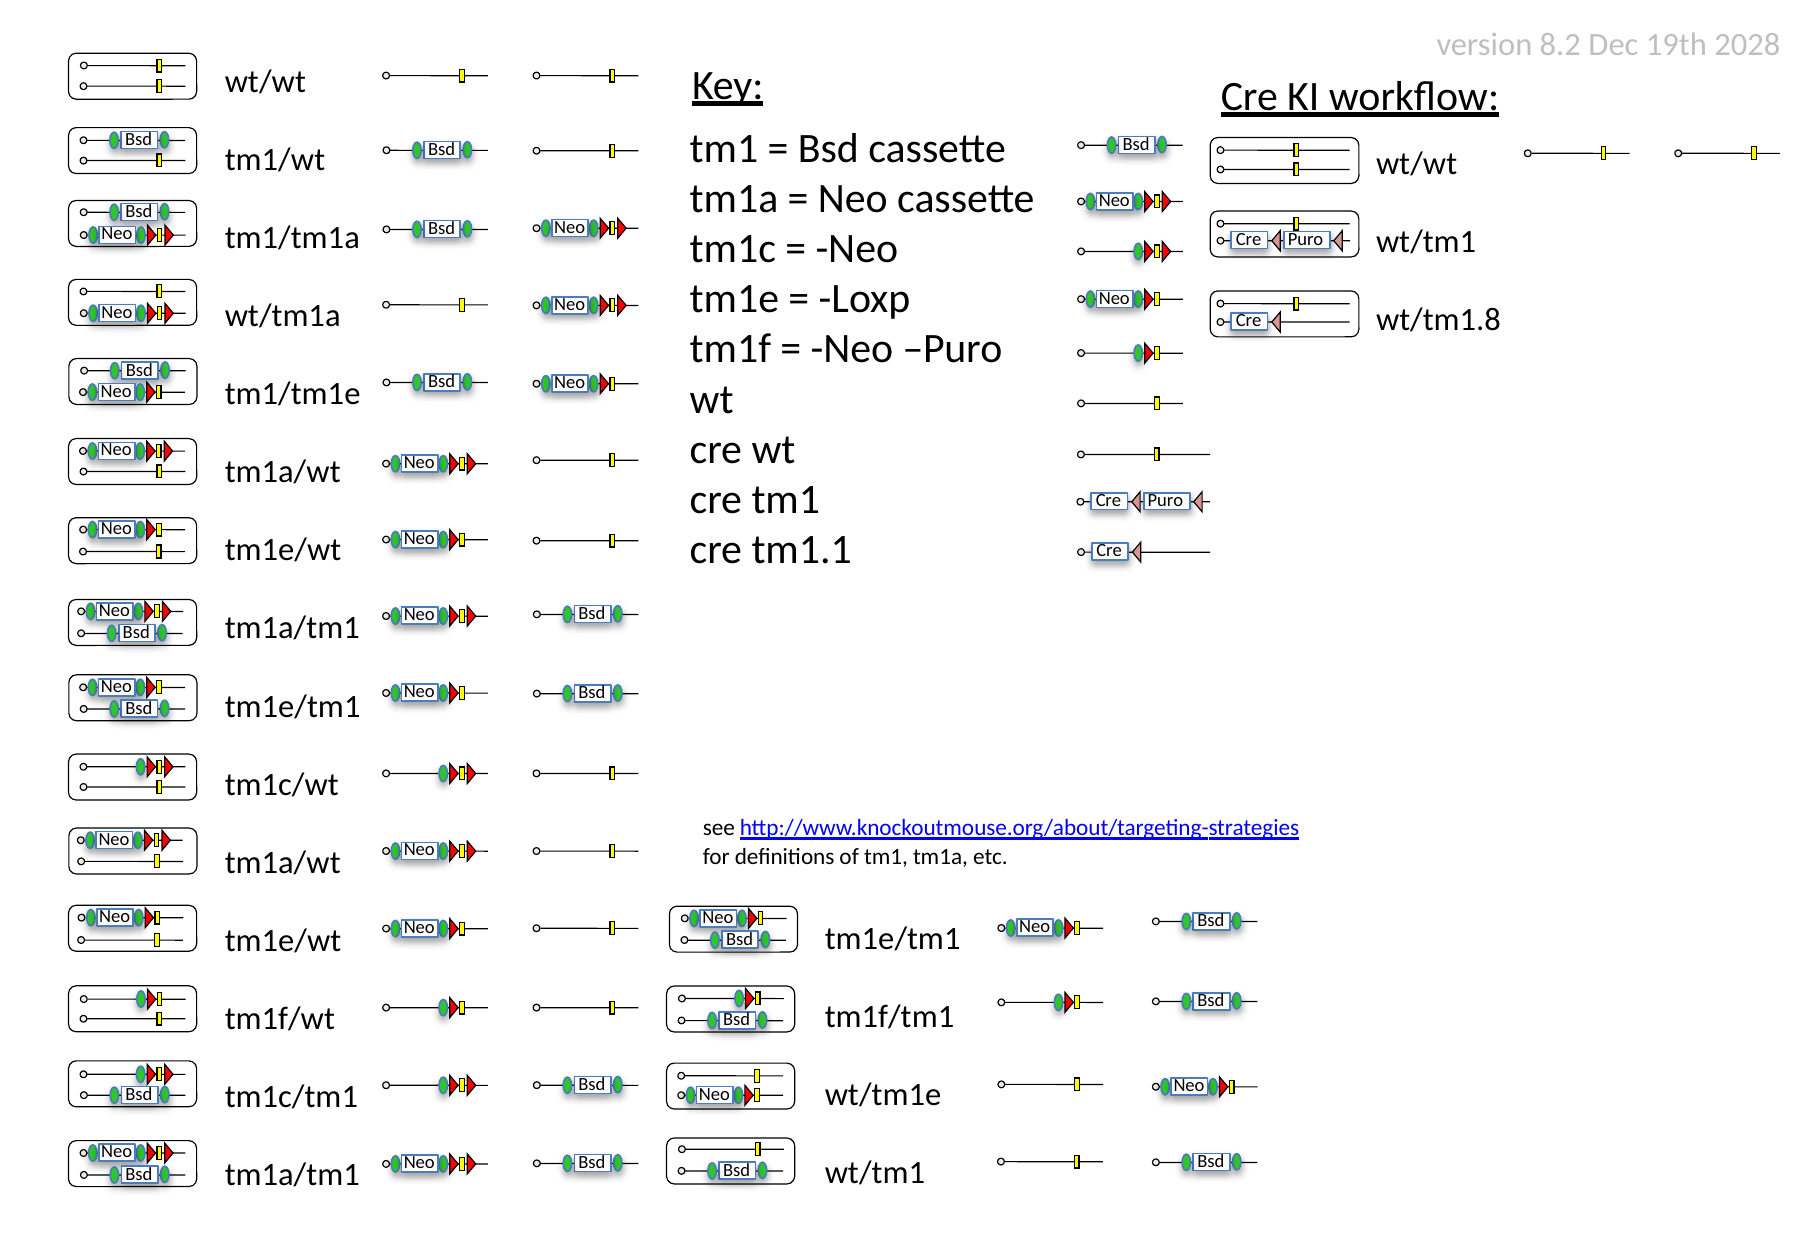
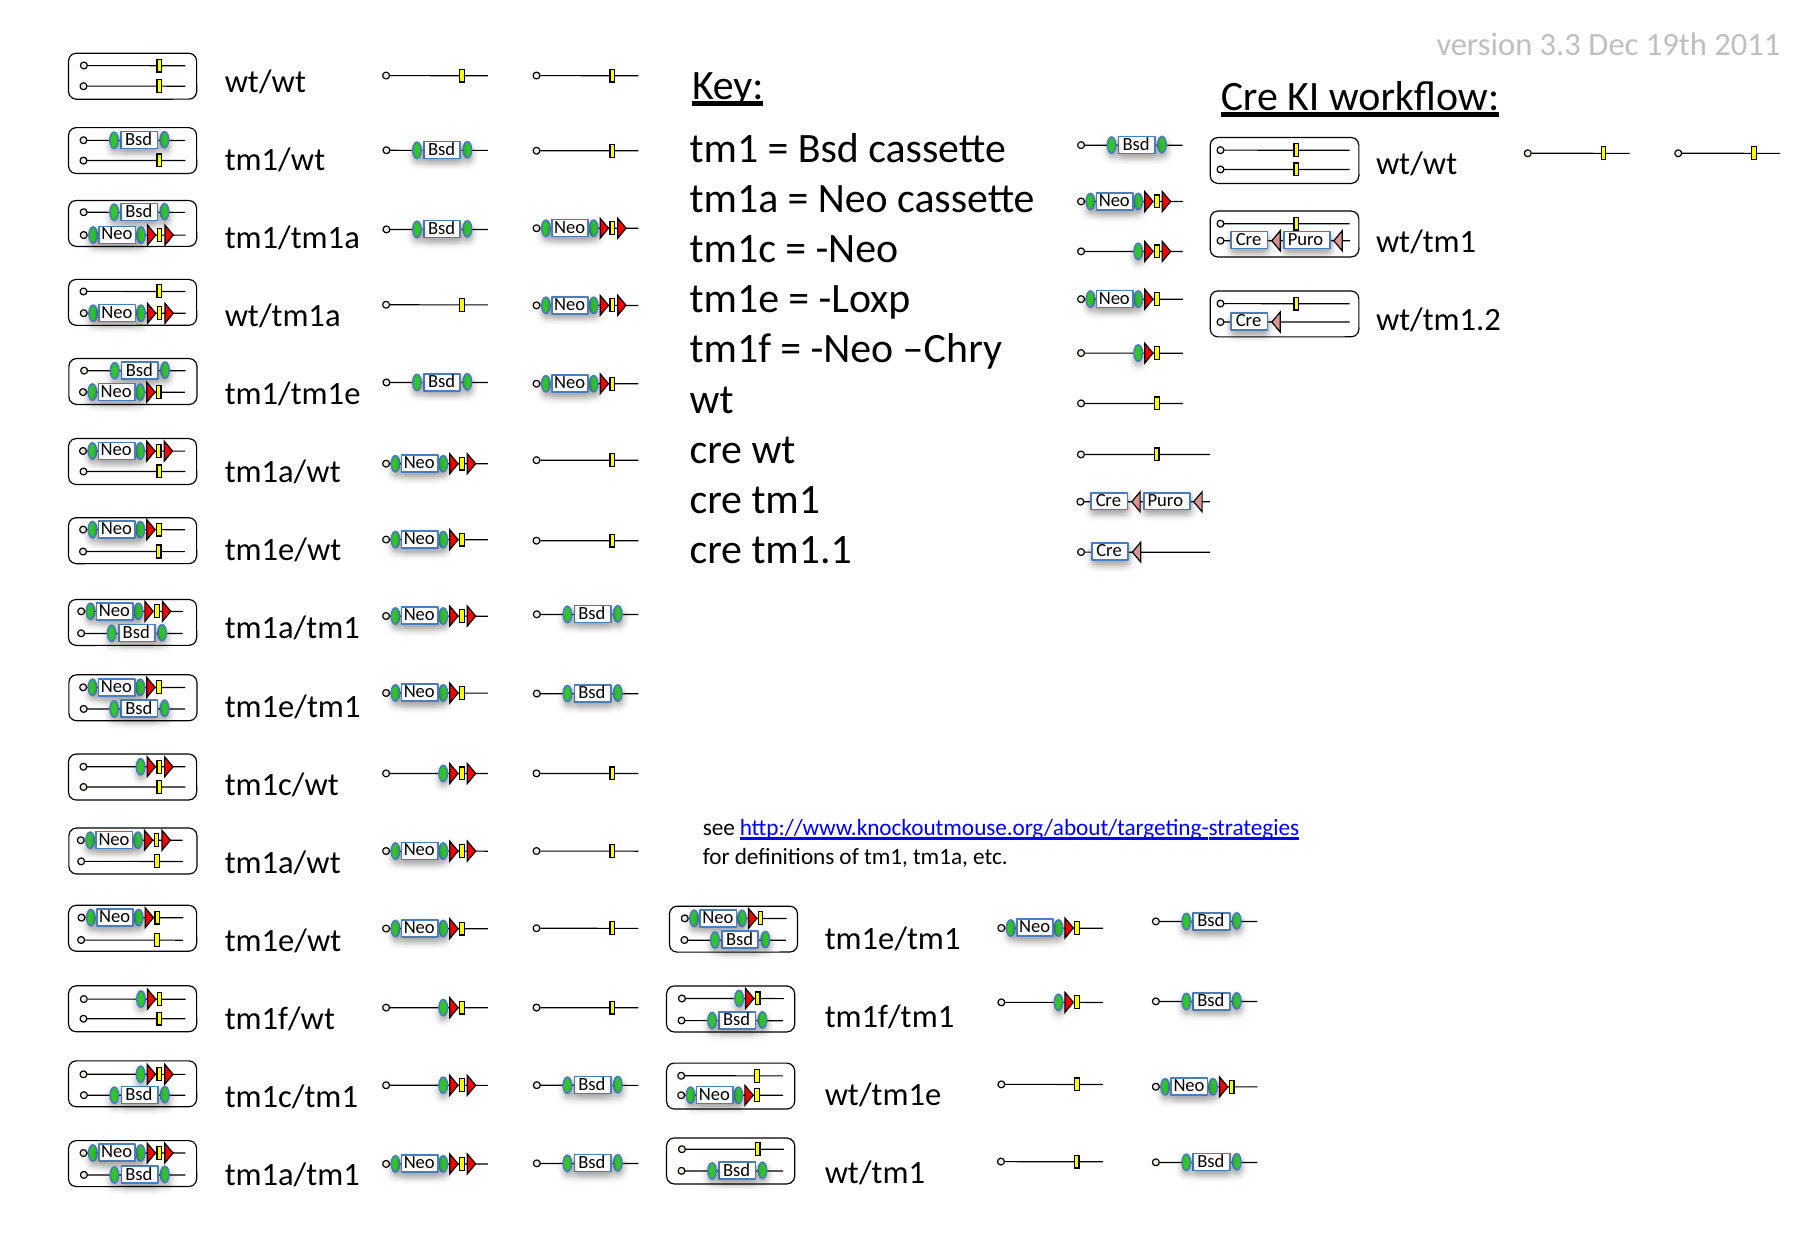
8.2: 8.2 -> 3.3
2028: 2028 -> 2011
wt/tm1.8: wt/tm1.8 -> wt/tm1.2
Neo Puro: Puro -> Chry
